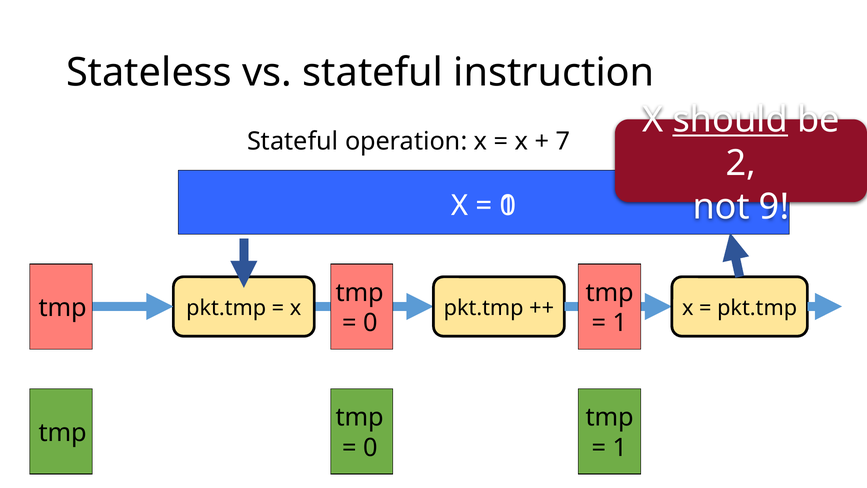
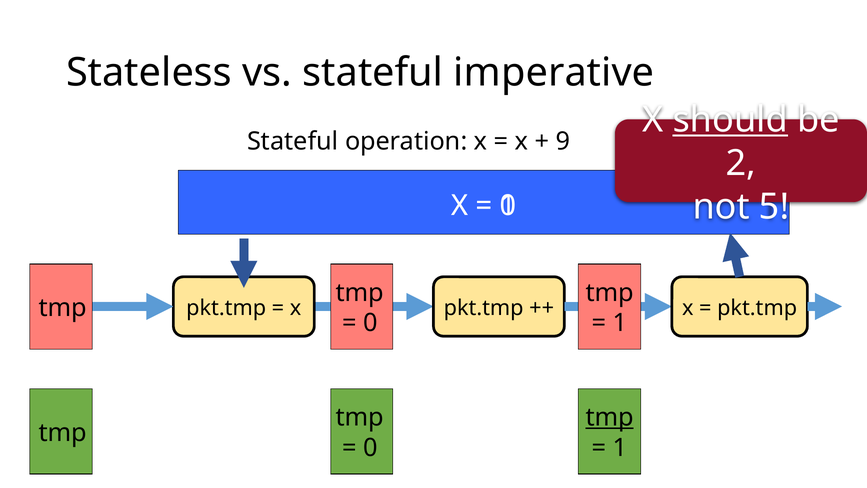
instruction: instruction -> imperative
7: 7 -> 9
9: 9 -> 5
tmp at (610, 417) underline: none -> present
